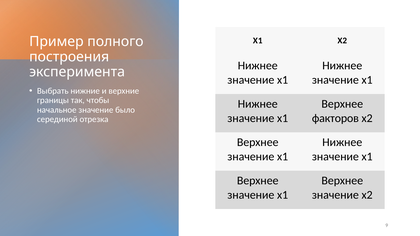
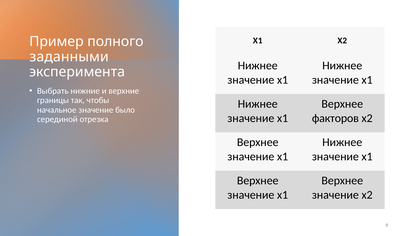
построения: построения -> заданными
